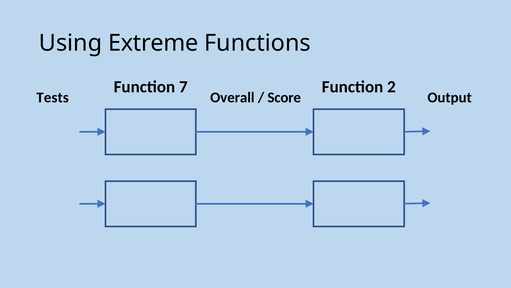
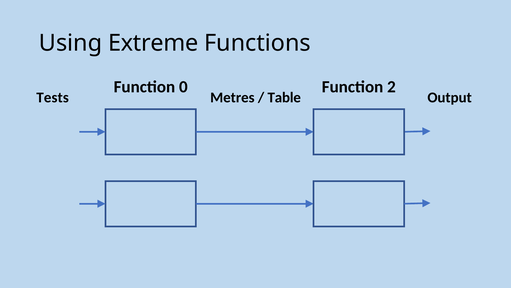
7: 7 -> 0
Overall: Overall -> Metres
Score: Score -> Table
